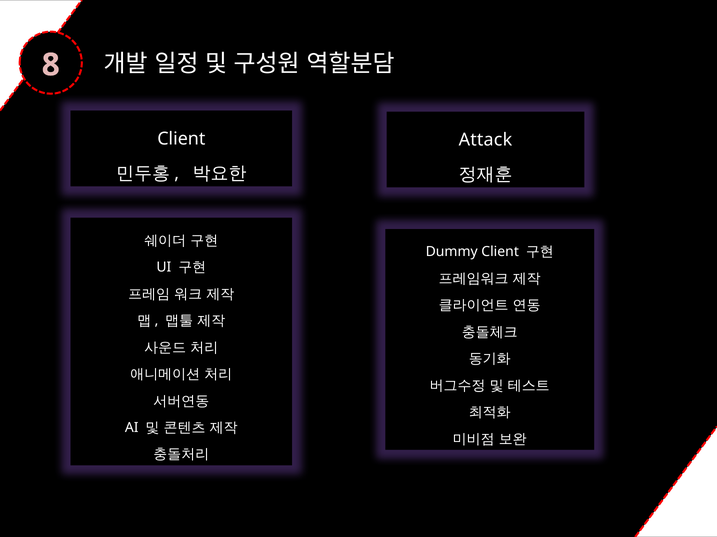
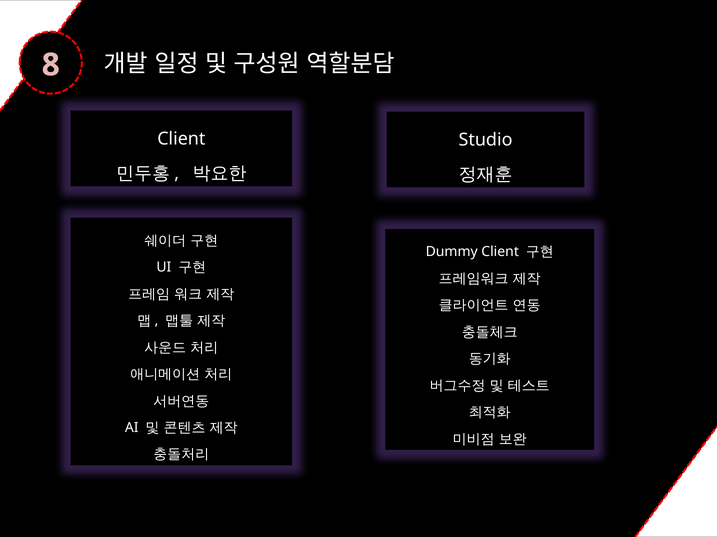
Attack: Attack -> Studio
